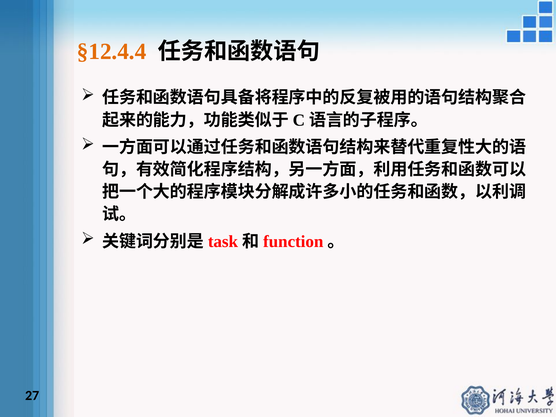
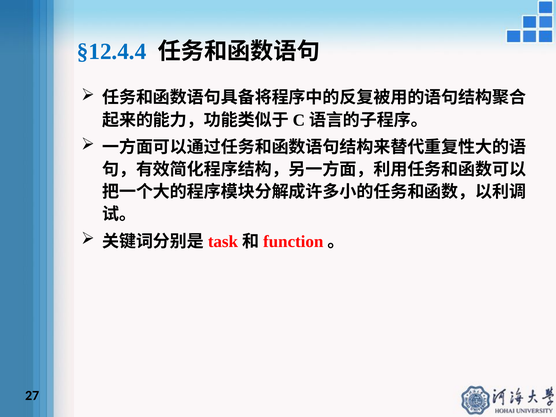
§12.4.4 colour: orange -> blue
